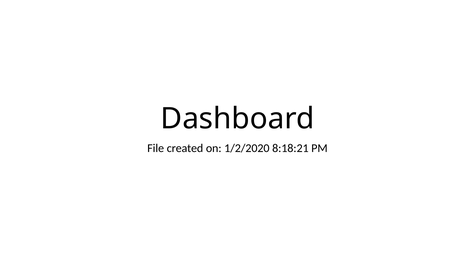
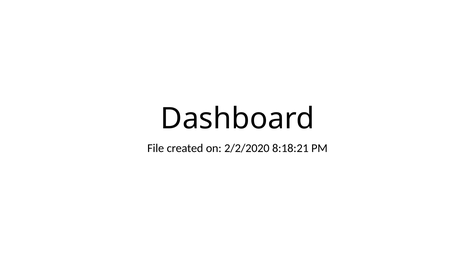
1/2/2020: 1/2/2020 -> 2/2/2020
